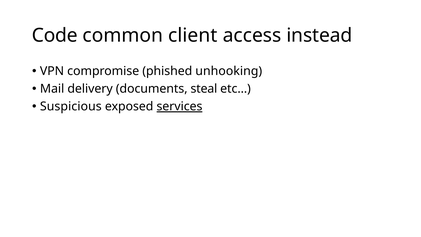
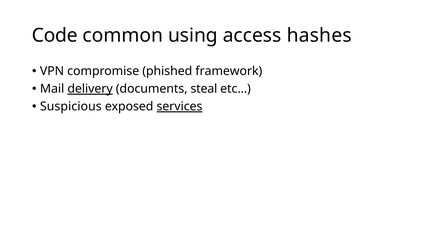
client: client -> using
instead: instead -> hashes
unhooking: unhooking -> framework
delivery underline: none -> present
